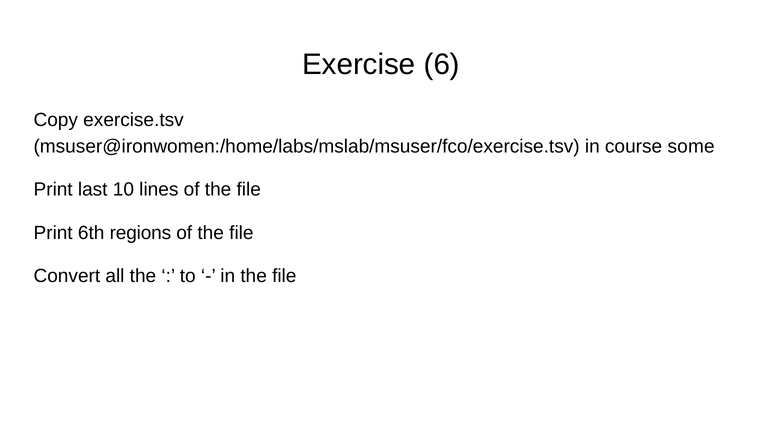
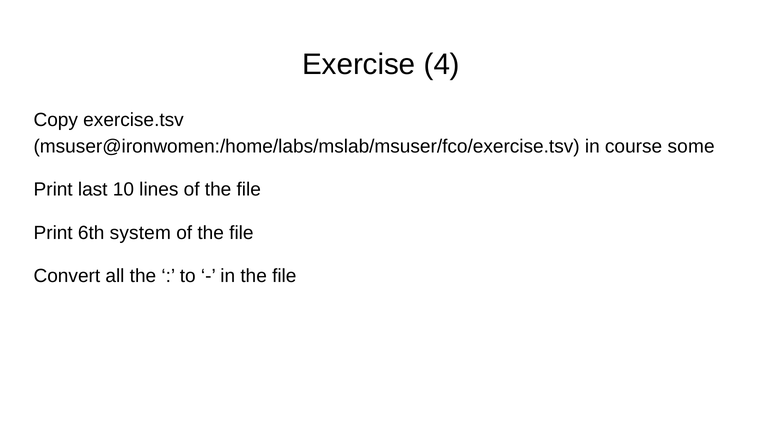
6: 6 -> 4
regions: regions -> system
